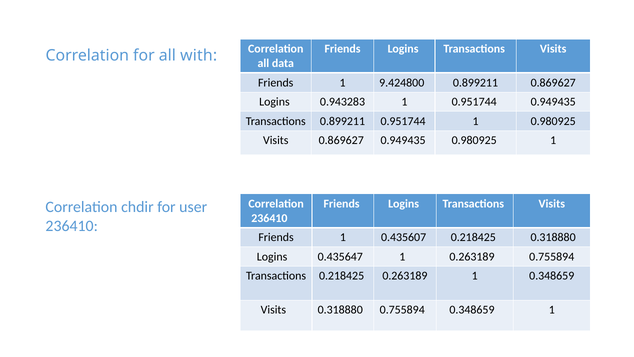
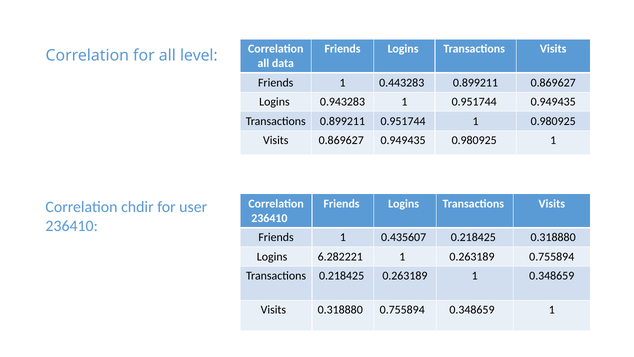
with: with -> level
9.424800: 9.424800 -> 0.443283
0.435647: 0.435647 -> 6.282221
